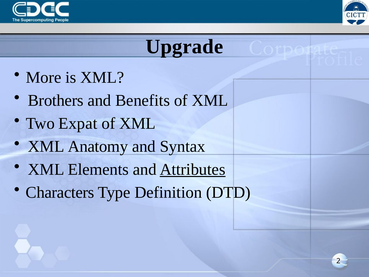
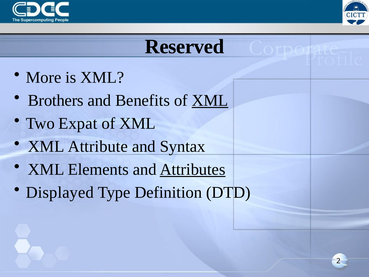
Upgrade: Upgrade -> Reserved
XML at (210, 100) underline: none -> present
Anatomy: Anatomy -> Attribute
Characters: Characters -> Displayed
